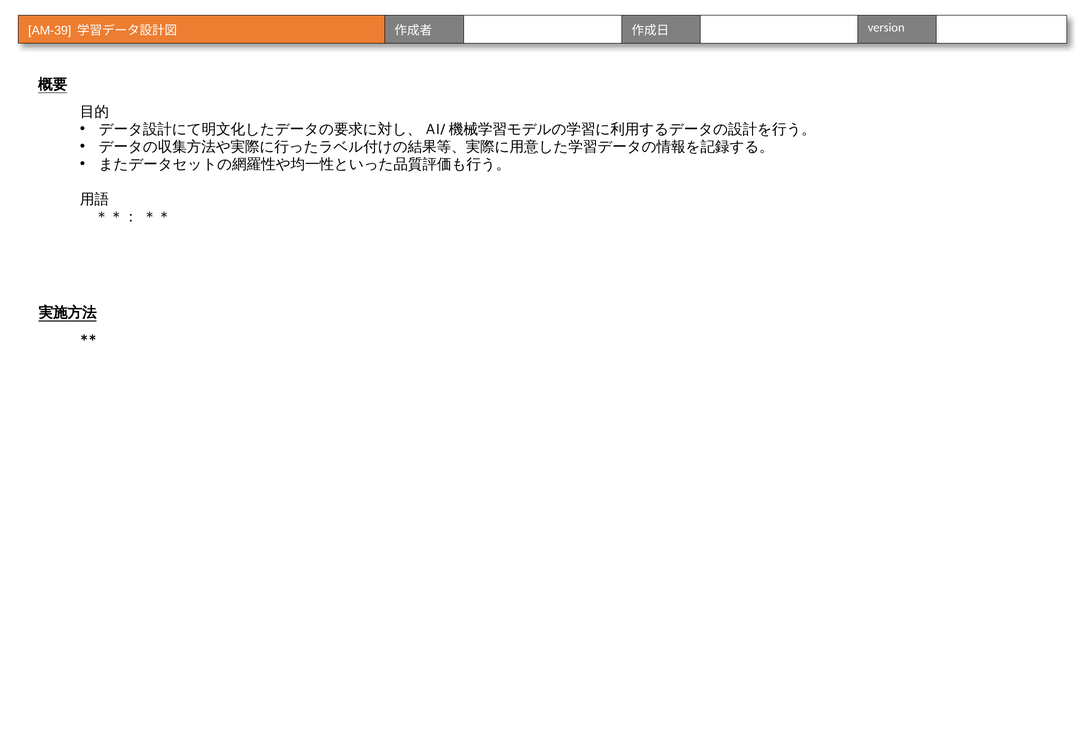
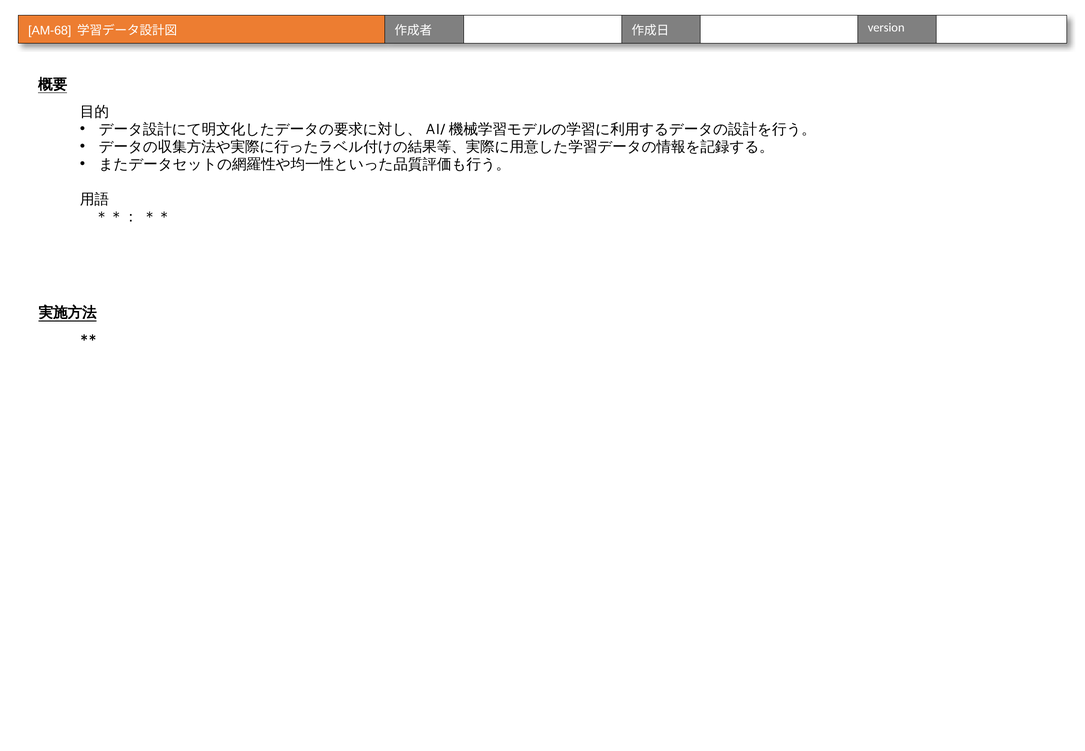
AM-39: AM-39 -> AM-68
